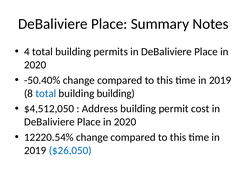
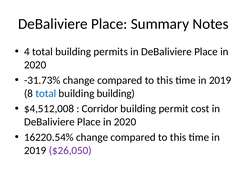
-50.40%: -50.40% -> -31.73%
$4,512,050: $4,512,050 -> $4,512,008
Address: Address -> Corridor
12220.54%: 12220.54% -> 16220.54%
$26,050 colour: blue -> purple
